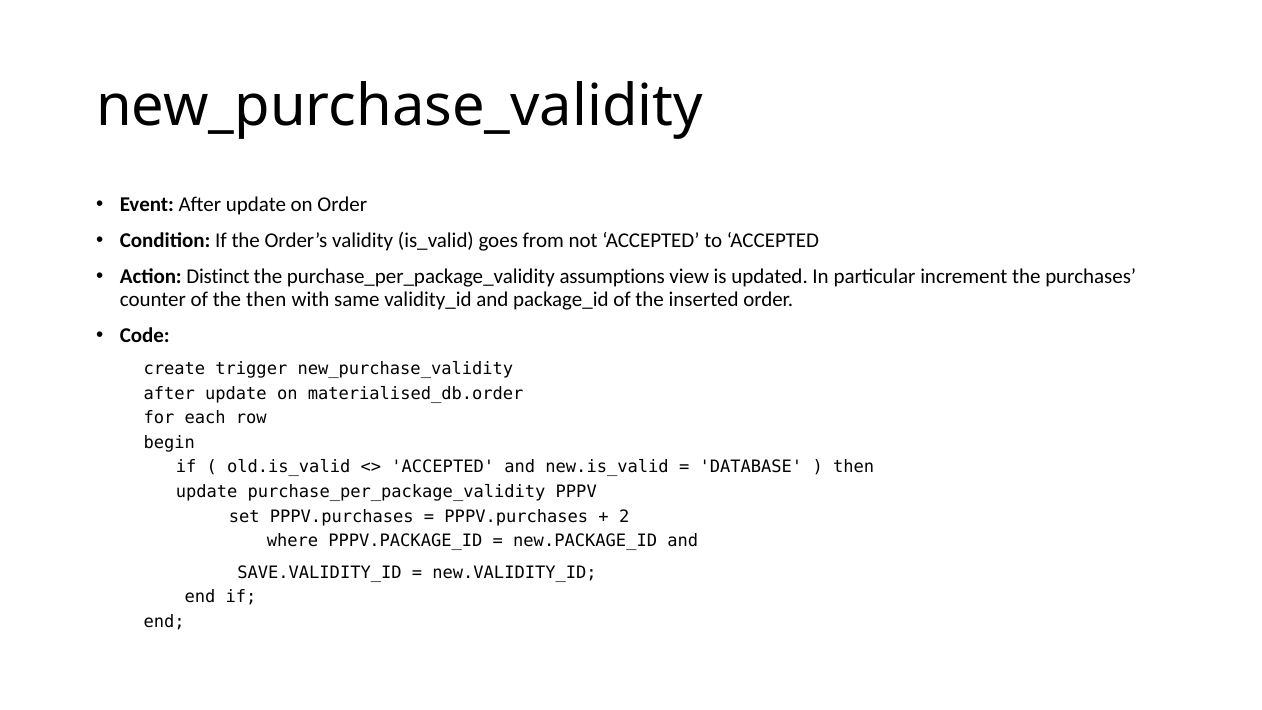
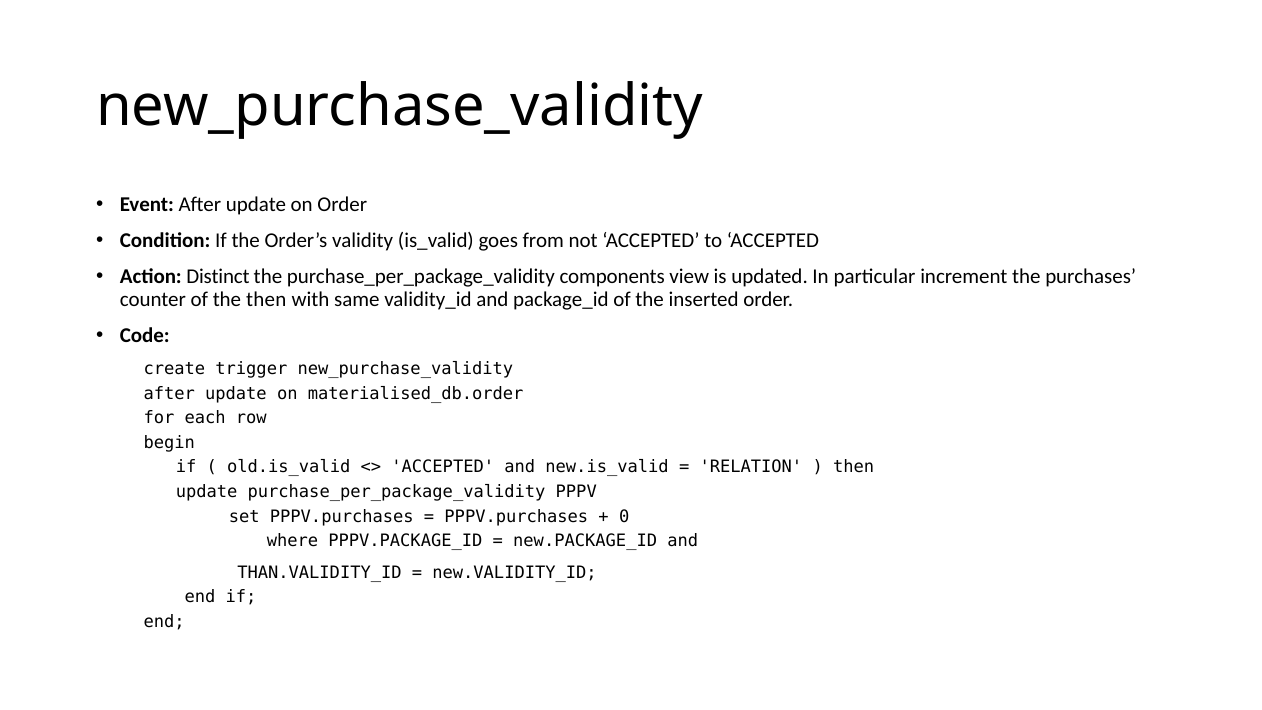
assumptions: assumptions -> components
DATABASE: DATABASE -> RELATION
2: 2 -> 0
SAVE.VALIDITY_ID: SAVE.VALIDITY_ID -> THAN.VALIDITY_ID
